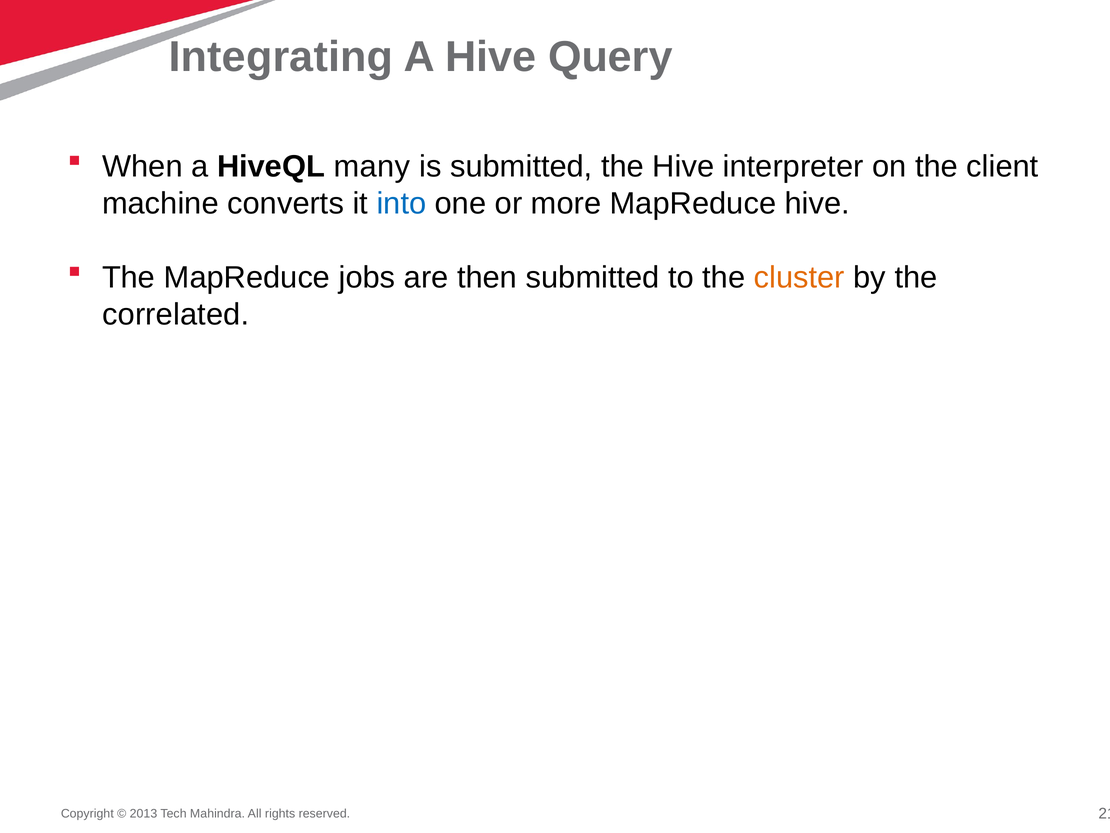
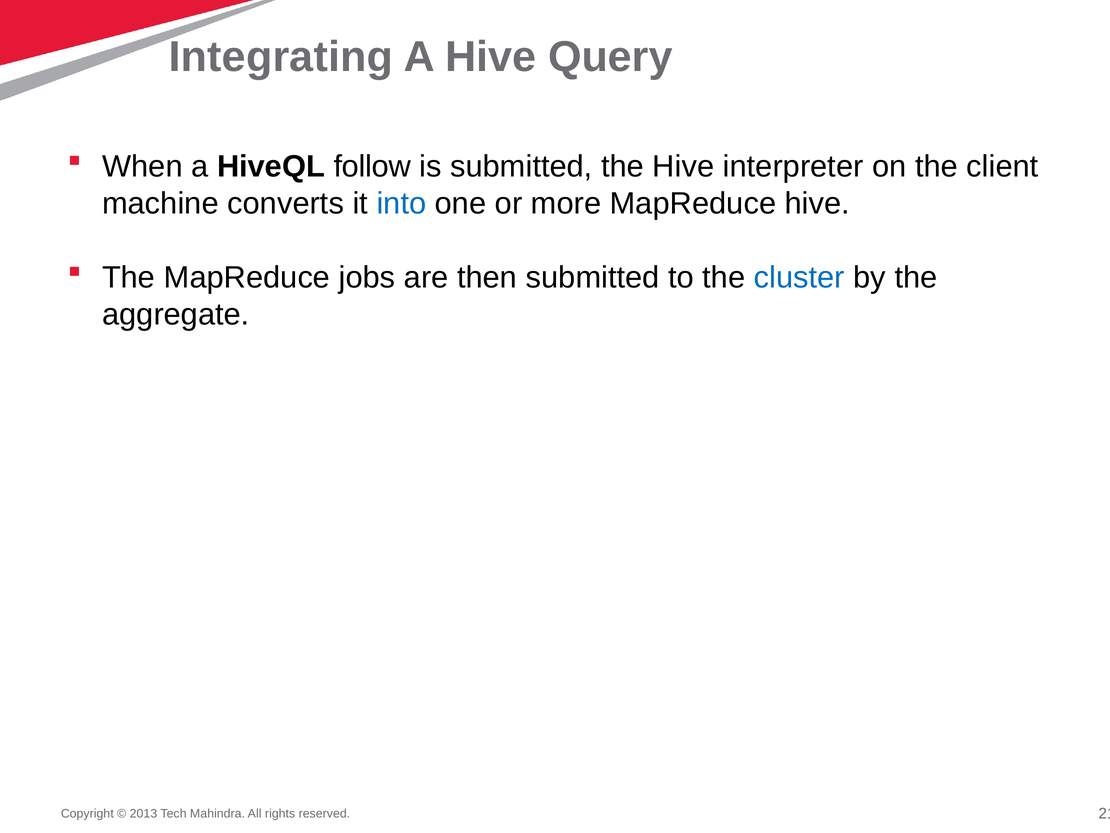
many: many -> follow
cluster colour: orange -> blue
correlated: correlated -> aggregate
